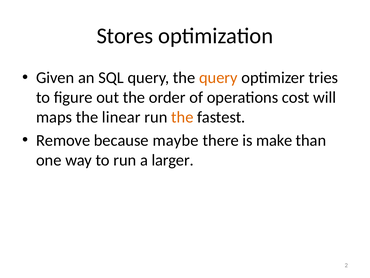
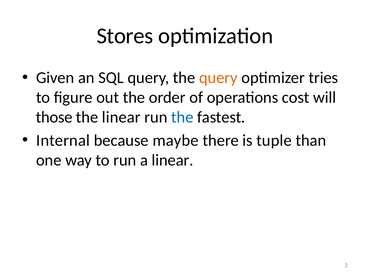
maps: maps -> those
the at (182, 117) colour: orange -> blue
Remove: Remove -> Internal
make: make -> tuple
a larger: larger -> linear
